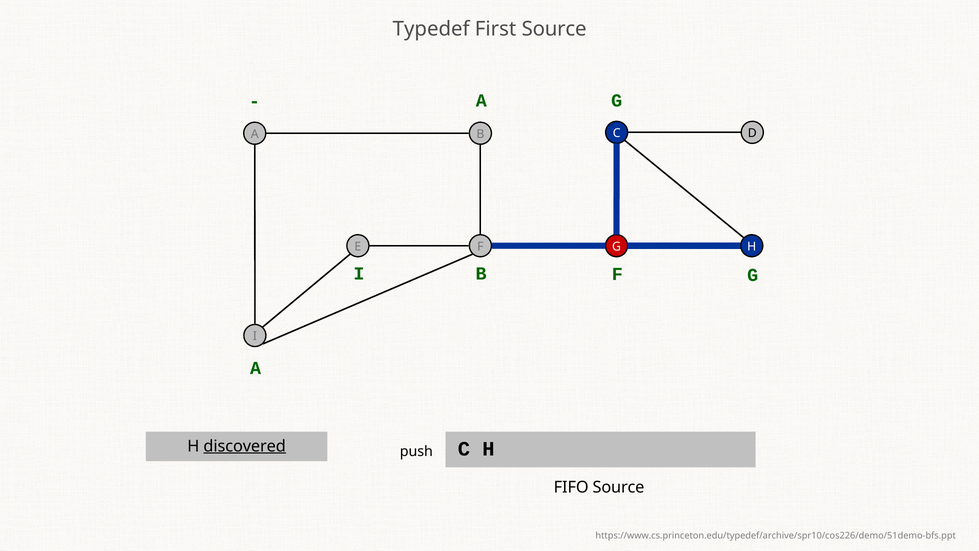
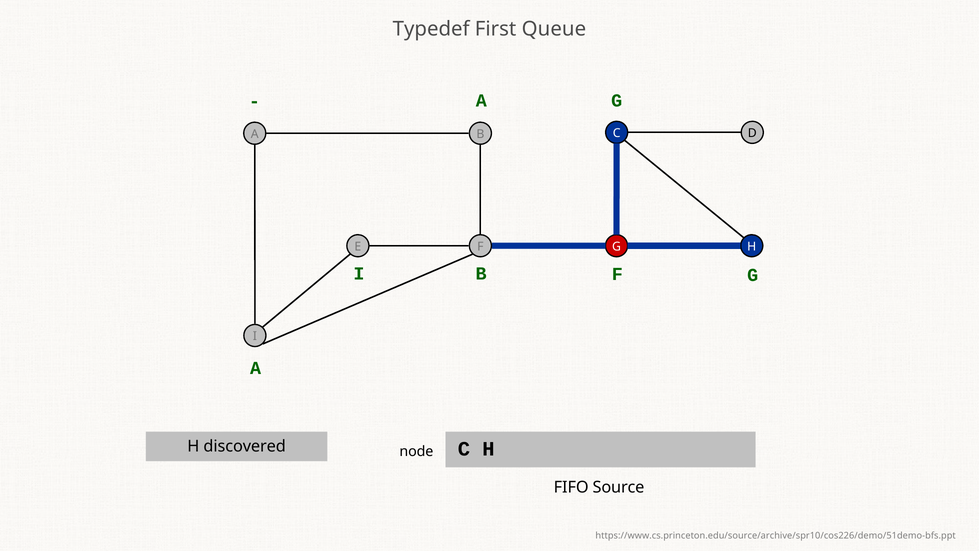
First Source: Source -> Queue
discovered underline: present -> none
push: push -> node
https://www.cs.princeton.edu/typedef/archive/spr10/cos226/demo/51demo-bfs.ppt: https://www.cs.princeton.edu/typedef/archive/spr10/cos226/demo/51demo-bfs.ppt -> https://www.cs.princeton.edu/source/archive/spr10/cos226/demo/51demo-bfs.ppt
